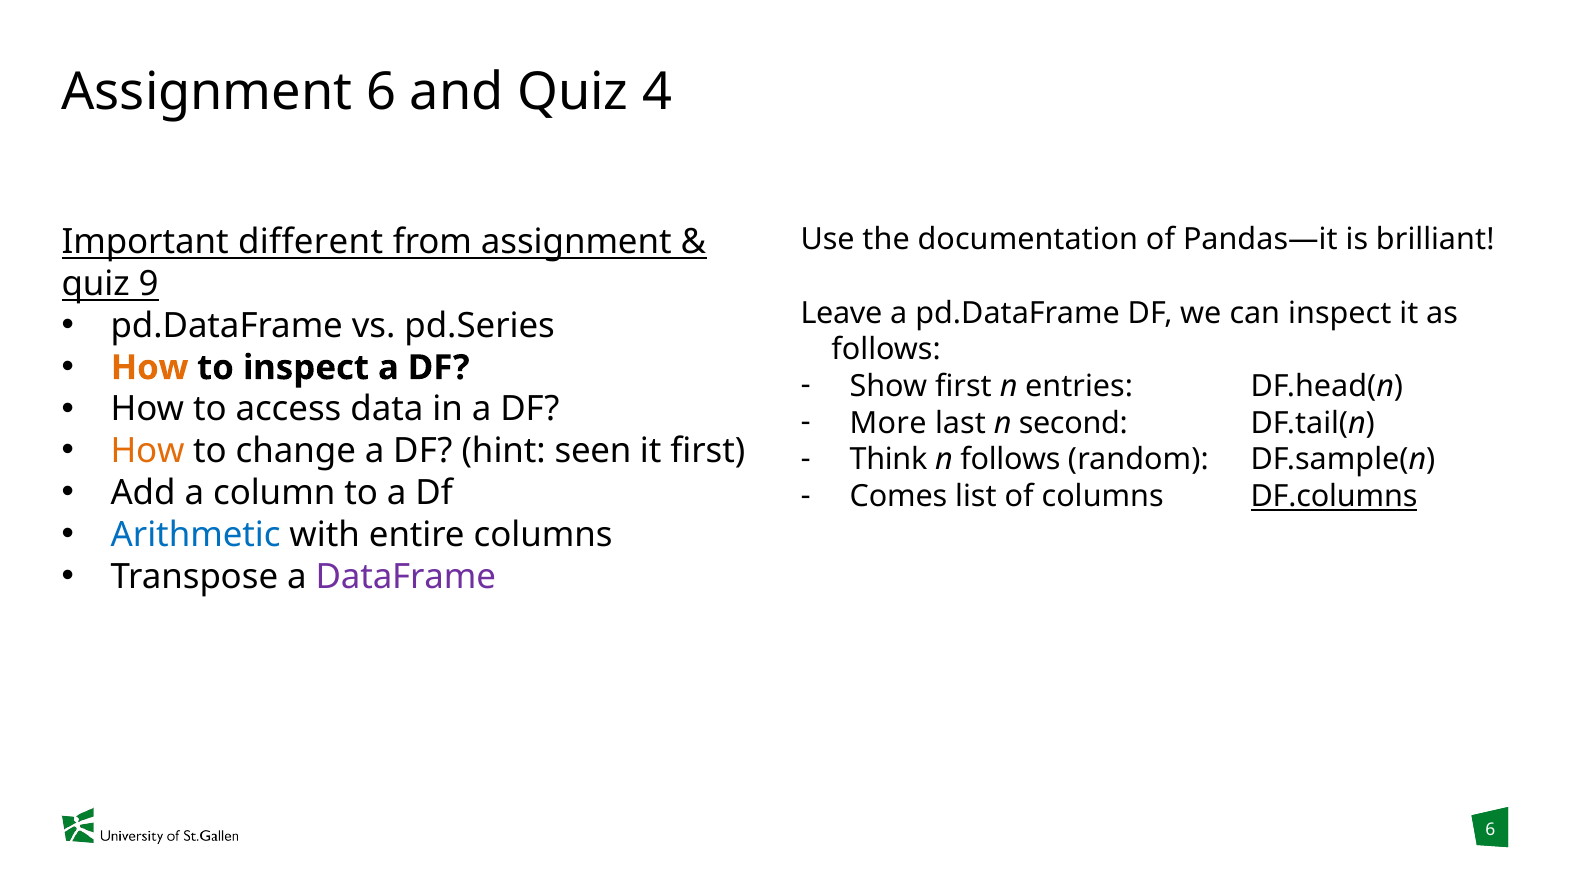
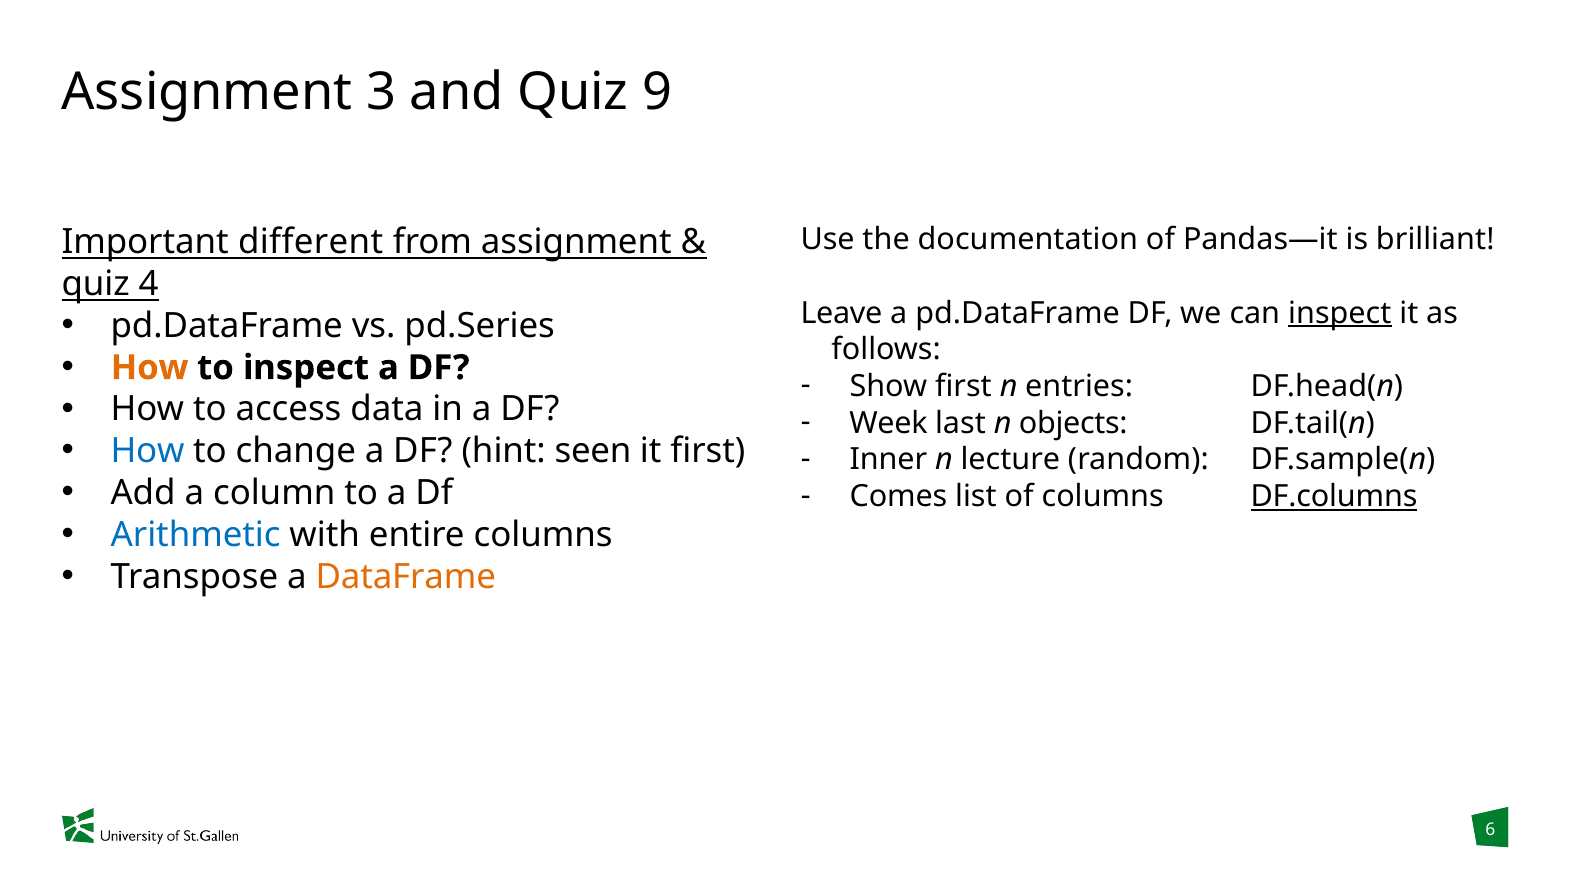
Assignment 6: 6 -> 3
4: 4 -> 9
9: 9 -> 4
inspect at (1340, 313) underline: none -> present
More: More -> Week
second: second -> objects
How at (148, 451) colour: orange -> blue
Think: Think -> Inner
n follows: follows -> lecture
DataFrame colour: purple -> orange
